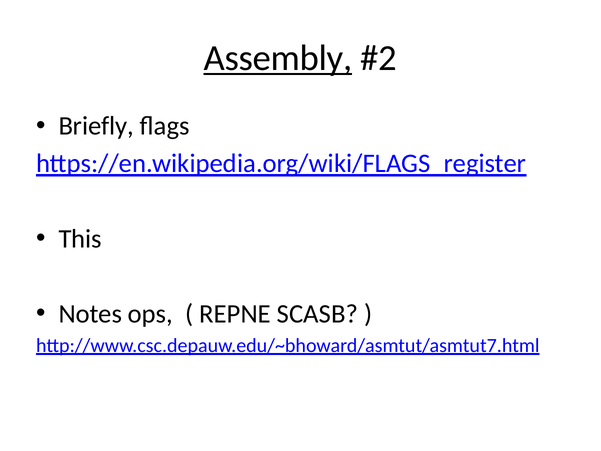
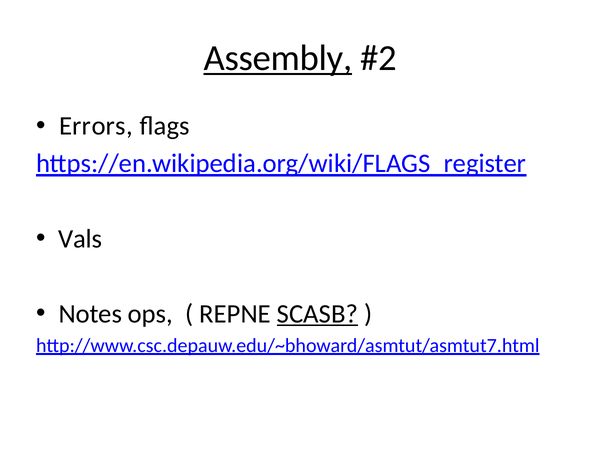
Briefly: Briefly -> Errors
This: This -> Vals
SCASB underline: none -> present
